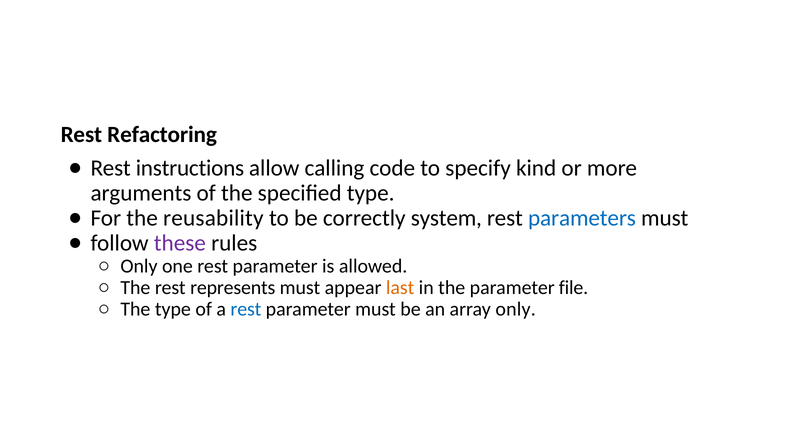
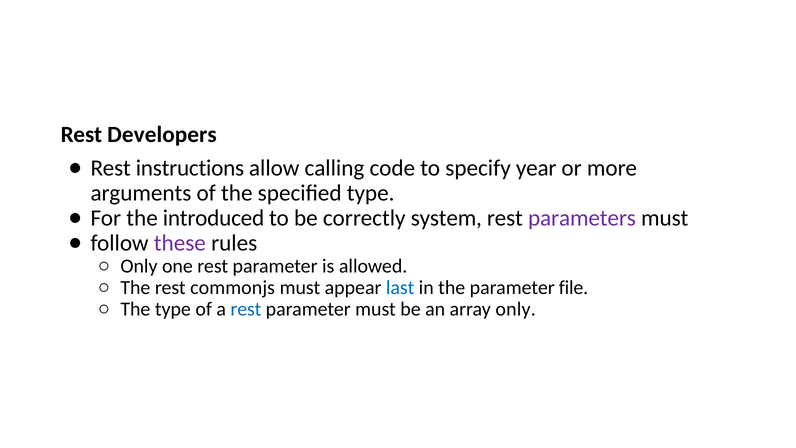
Refactoring: Refactoring -> Developers
kind: kind -> year
reusability: reusability -> introduced
parameters colour: blue -> purple
represents: represents -> commonjs
last colour: orange -> blue
